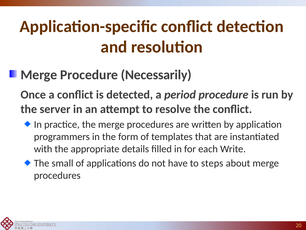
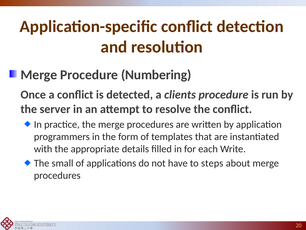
Necessarily: Necessarily -> Numbering
period: period -> clients
